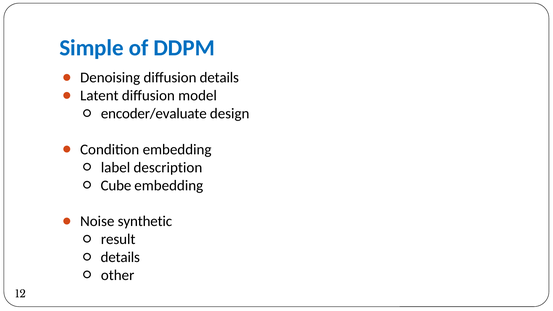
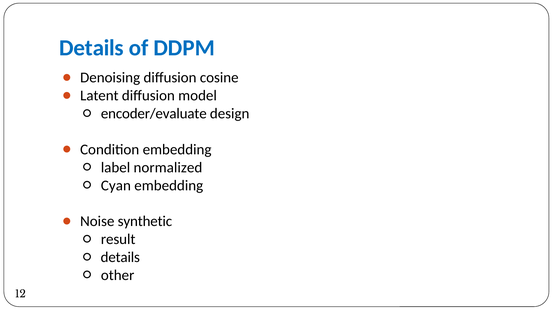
Simple at (92, 48): Simple -> Details
diffusion details: details -> cosine
description: description -> normalized
Cube: Cube -> Cyan
